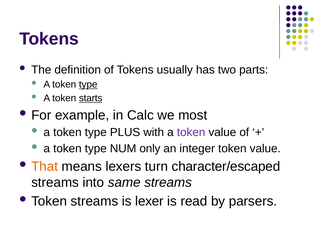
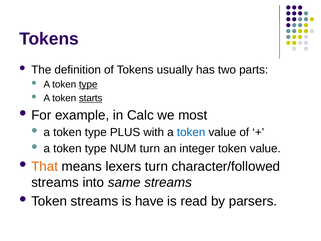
token at (191, 132) colour: purple -> blue
NUM only: only -> turn
character/escaped: character/escaped -> character/followed
lexer: lexer -> have
